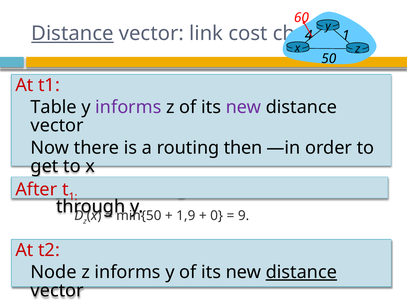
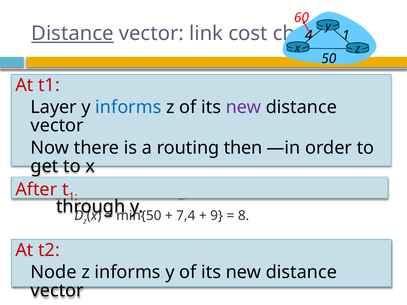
Table: Table -> Layer
informs at (128, 107) colour: purple -> blue
1,9: 1,9 -> 7,4
0: 0 -> 9
9: 9 -> 8
distance at (301, 272) underline: present -> none
